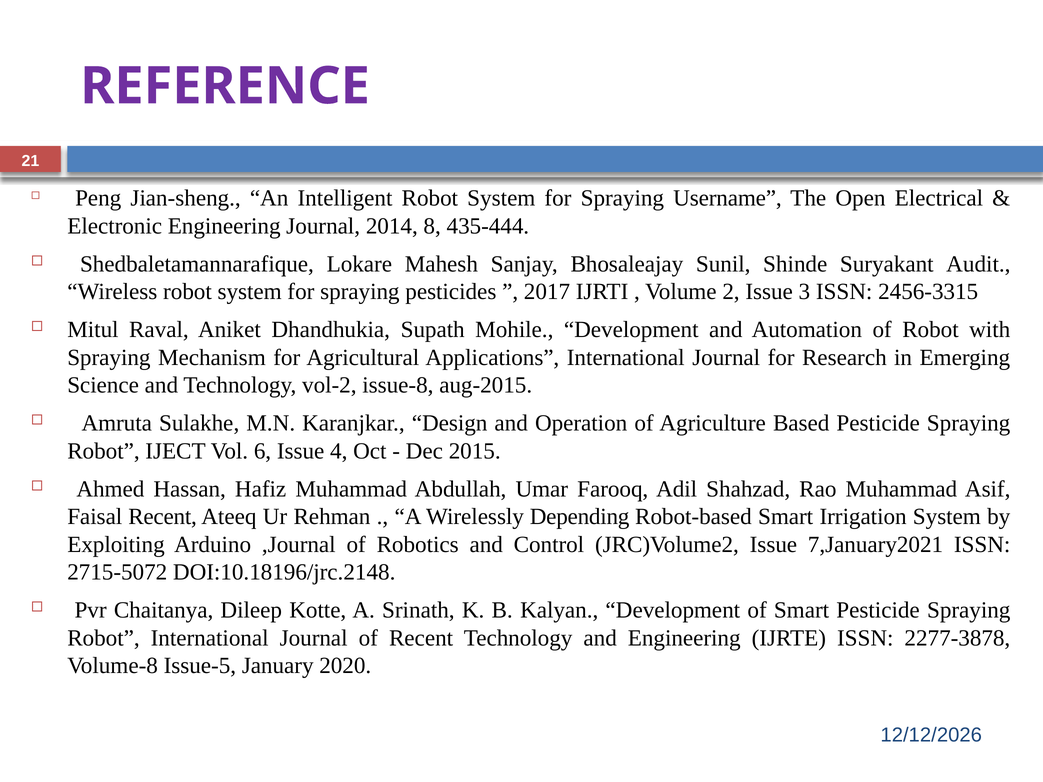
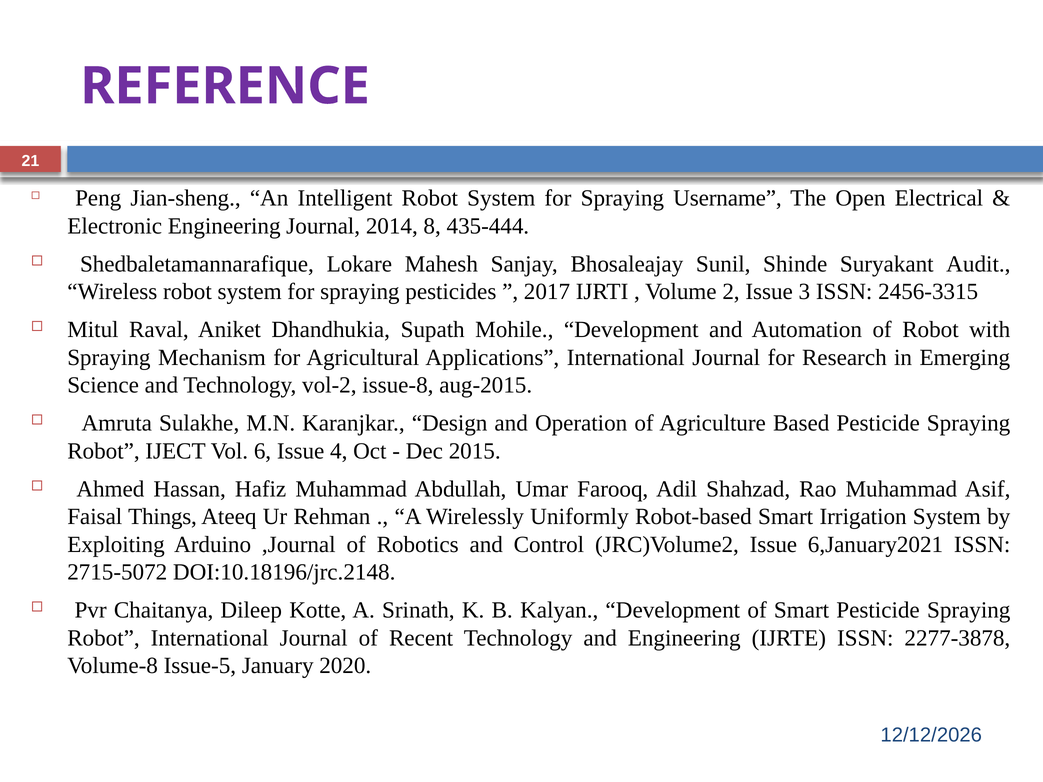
Faisal Recent: Recent -> Things
Depending: Depending -> Uniformly
7,January2021: 7,January2021 -> 6,January2021
